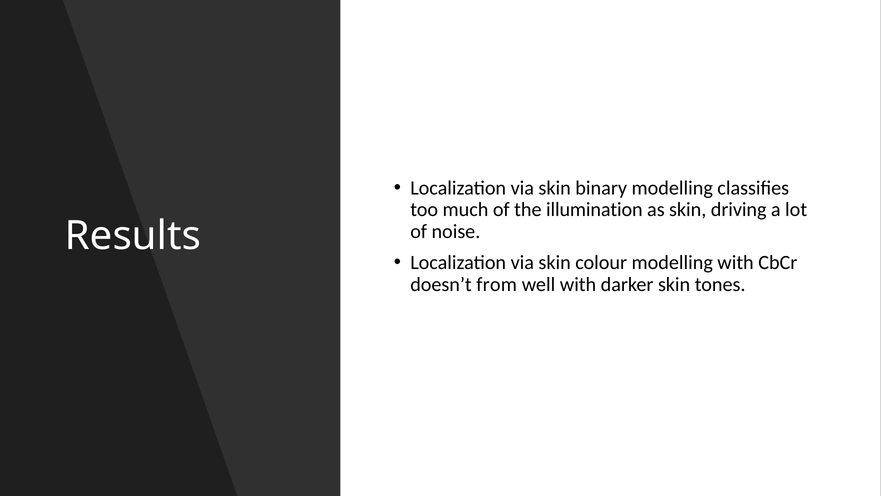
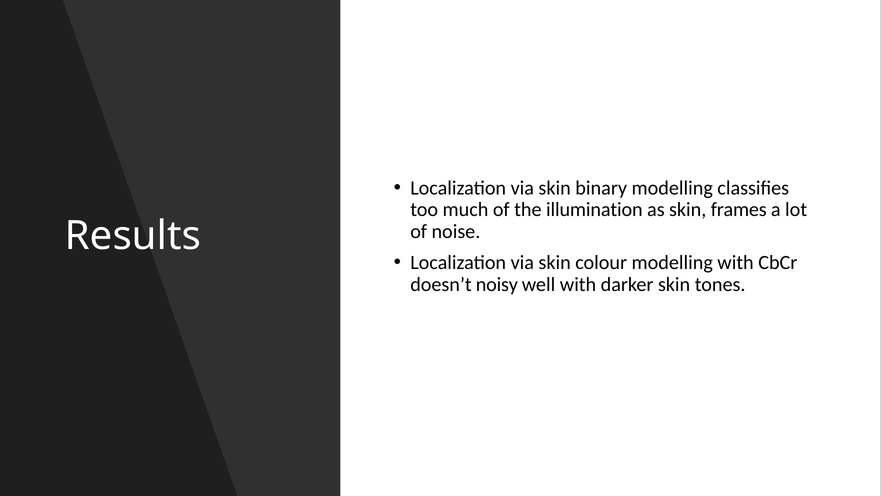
driving: driving -> frames
from: from -> noisy
